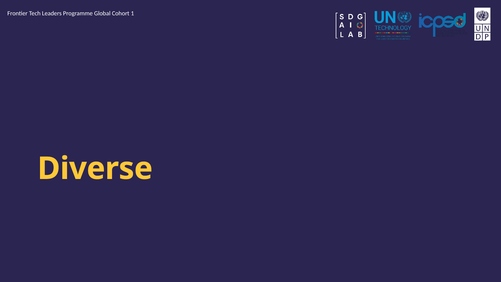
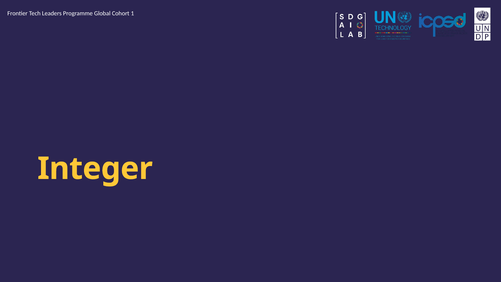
Diverse: Diverse -> Integer
